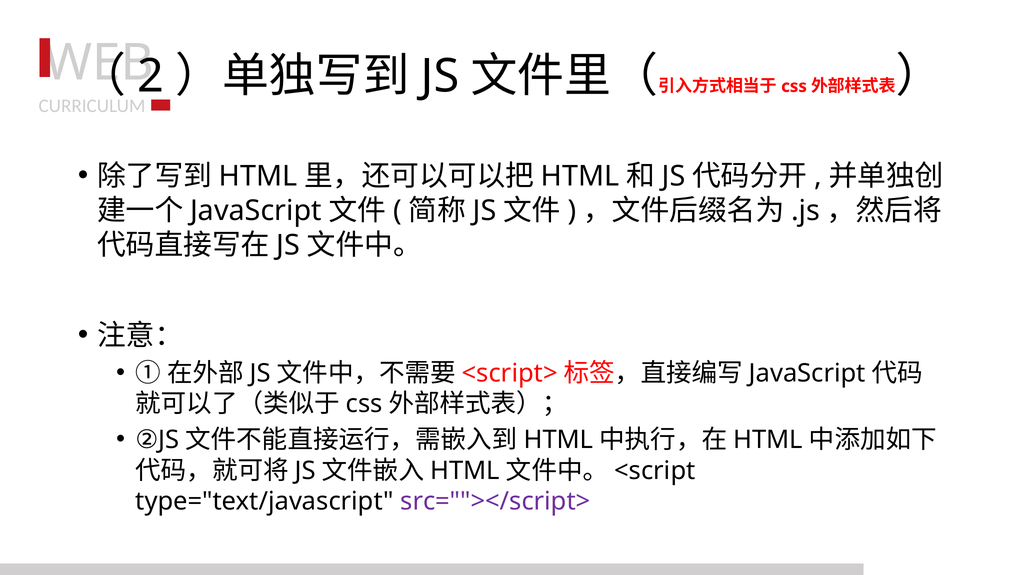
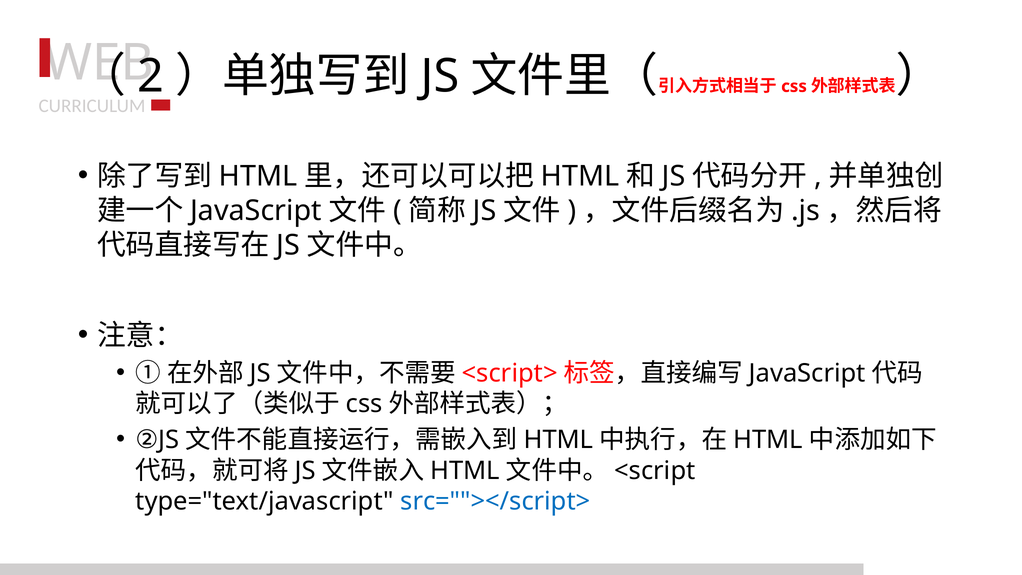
src=""></script> colour: purple -> blue
